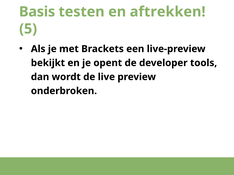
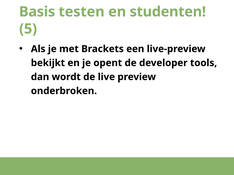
aftrekken: aftrekken -> studenten
